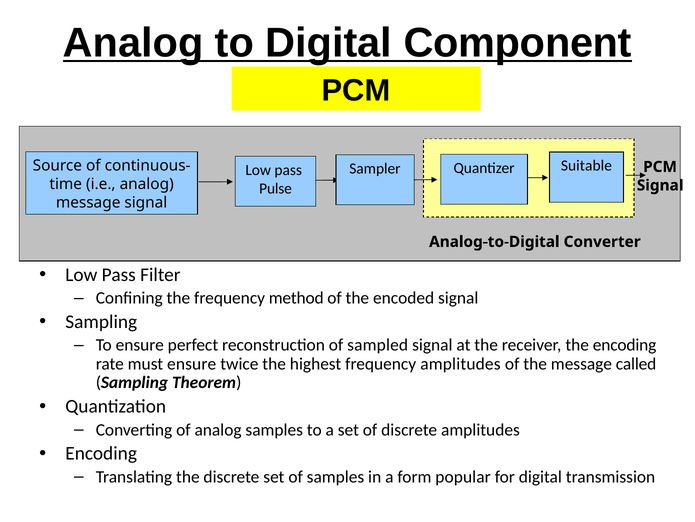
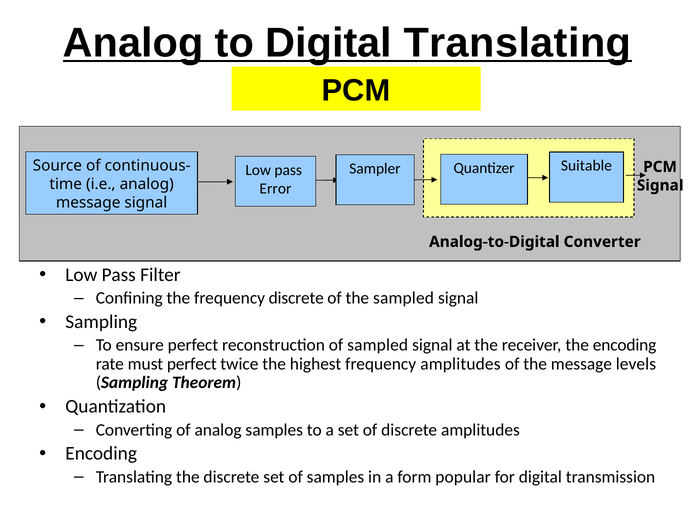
Digital Component: Component -> Translating
Pulse: Pulse -> Error
frequency method: method -> discrete
the encoded: encoded -> sampled
must ensure: ensure -> perfect
called: called -> levels
